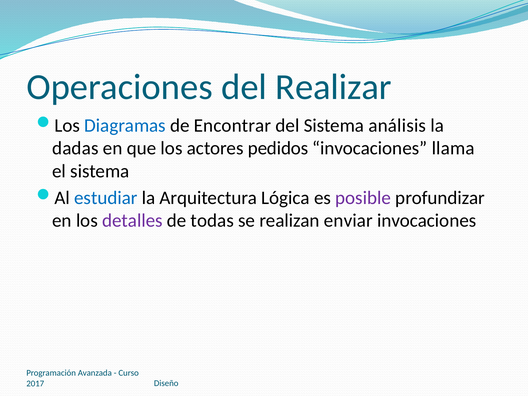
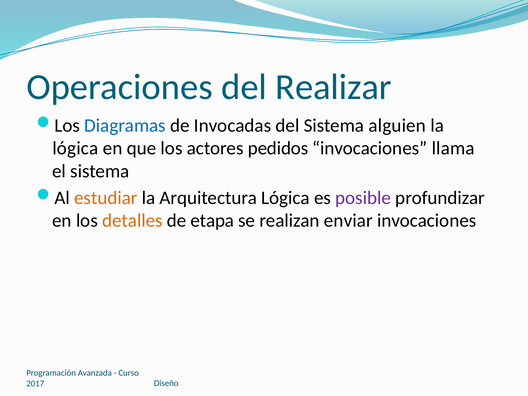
Encontrar: Encontrar -> Invocadas
análisis: análisis -> alguien
dadas at (75, 148): dadas -> lógica
estudiar colour: blue -> orange
detalles colour: purple -> orange
todas: todas -> etapa
